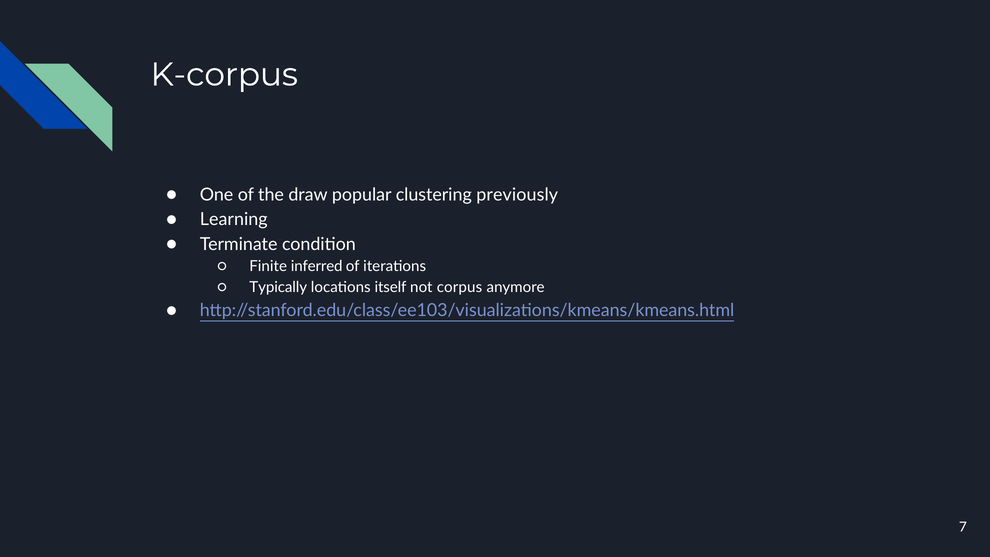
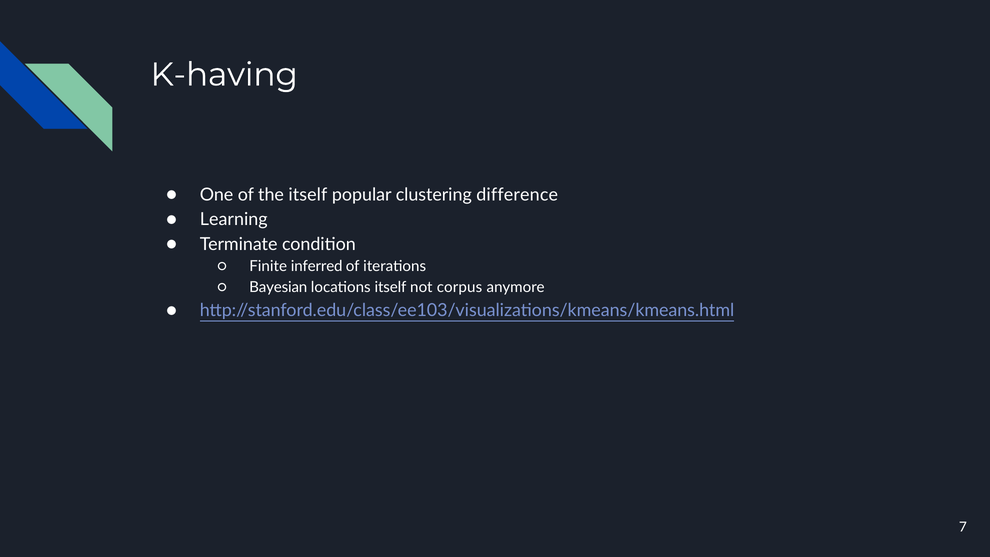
K-corpus: K-corpus -> K-having
the draw: draw -> itself
previously: previously -> difference
Typically: Typically -> Bayesian
